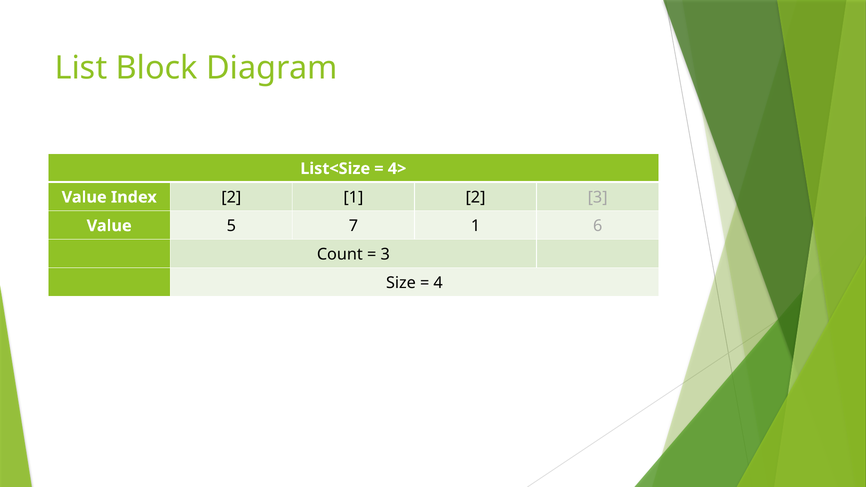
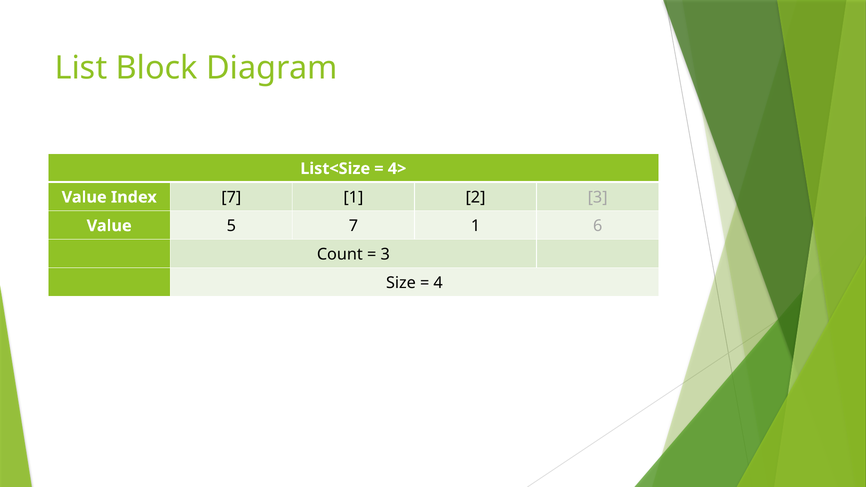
Index 2: 2 -> 7
